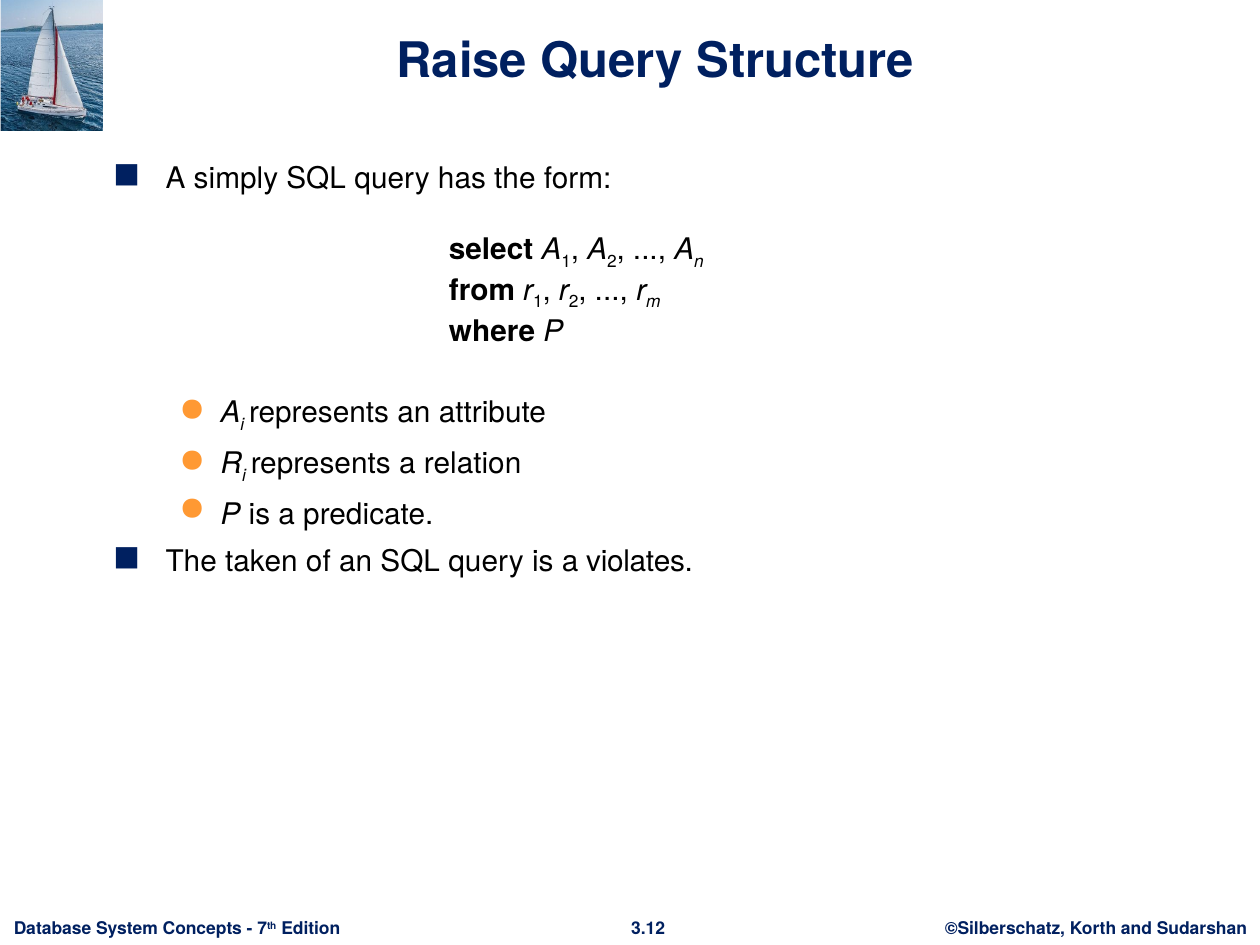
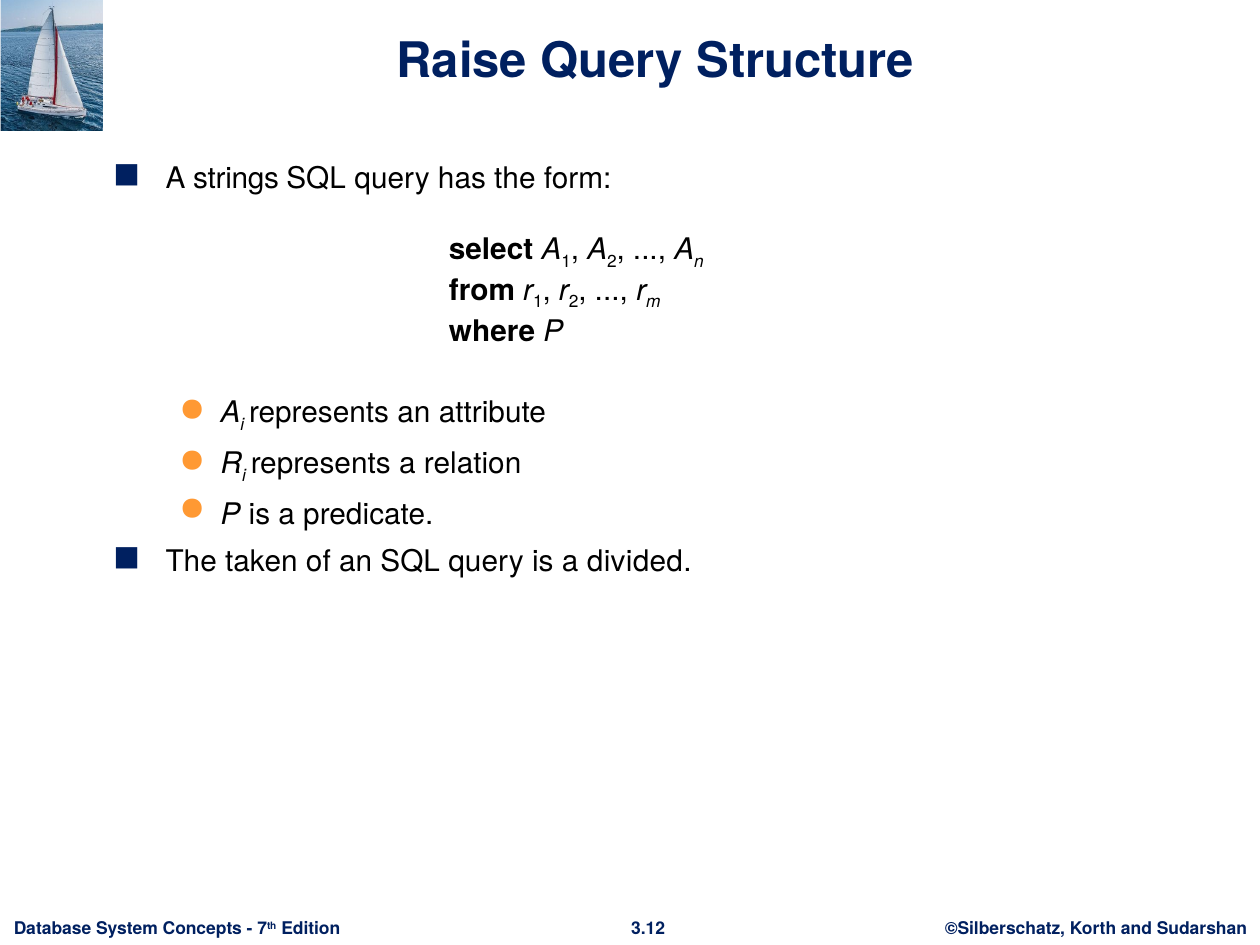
simply: simply -> strings
violates: violates -> divided
